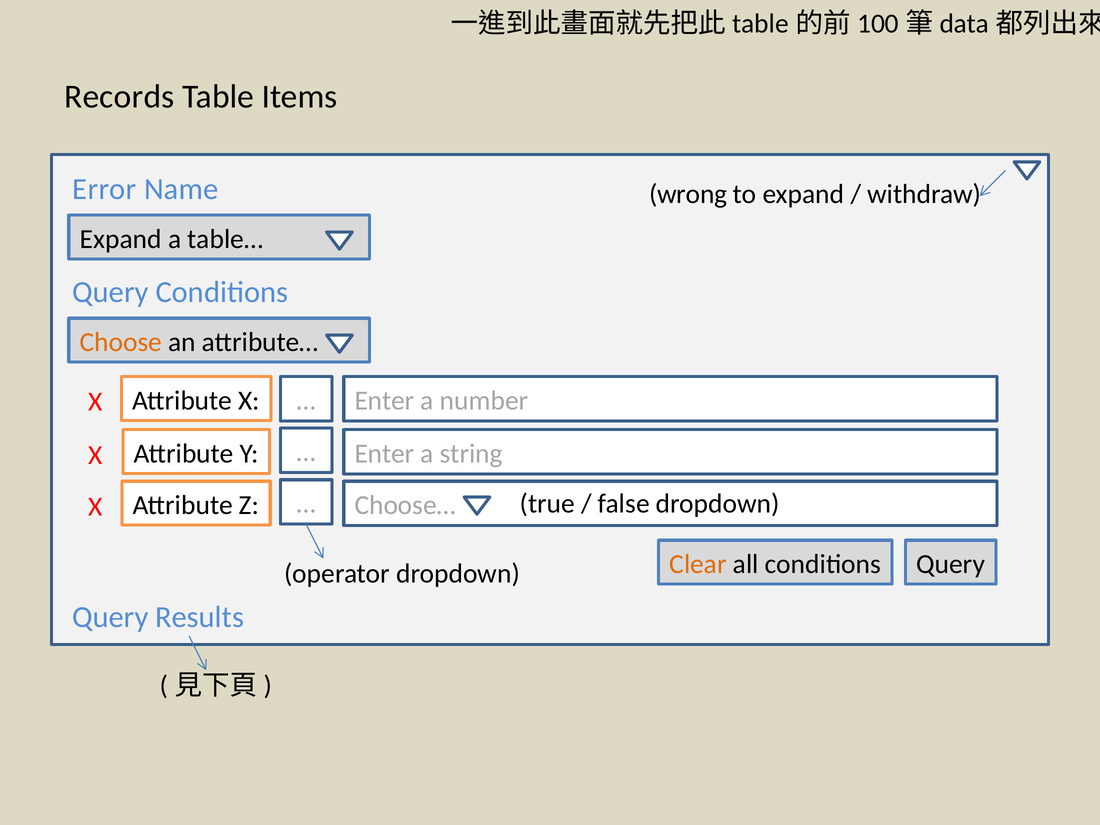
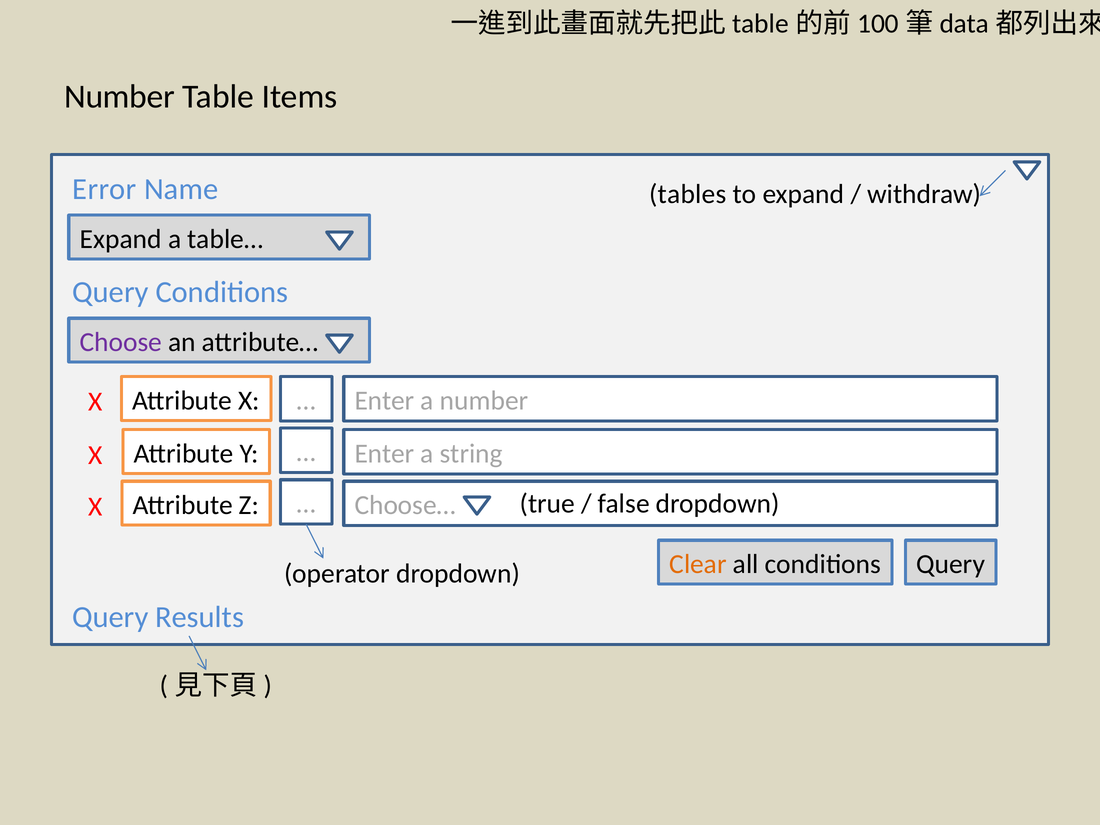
Records at (119, 97): Records -> Number
wrong: wrong -> tables
Choose colour: orange -> purple
